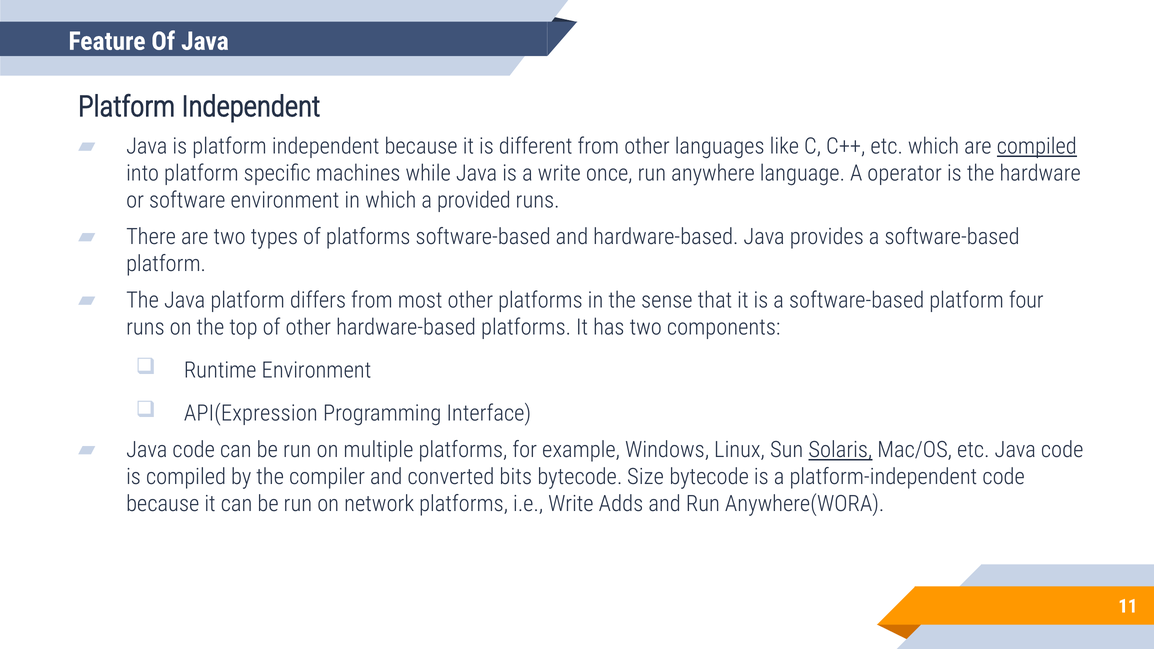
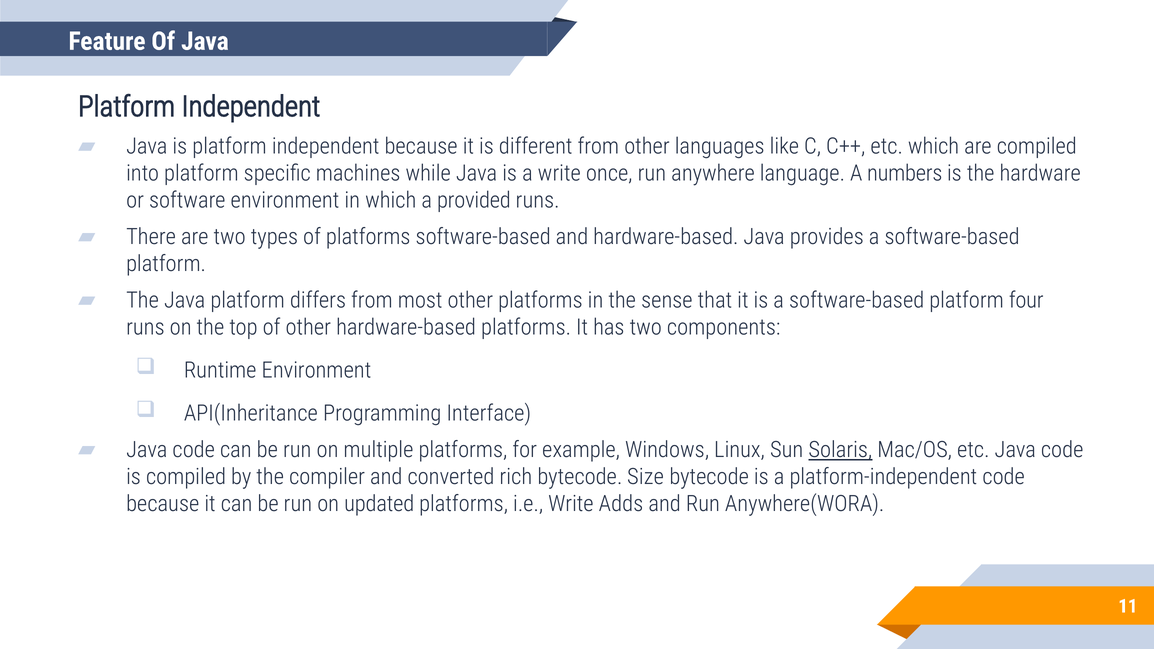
compiled at (1037, 147) underline: present -> none
operator: operator -> numbers
API(Expression: API(Expression -> API(Inheritance
bits: bits -> rich
network: network -> updated
